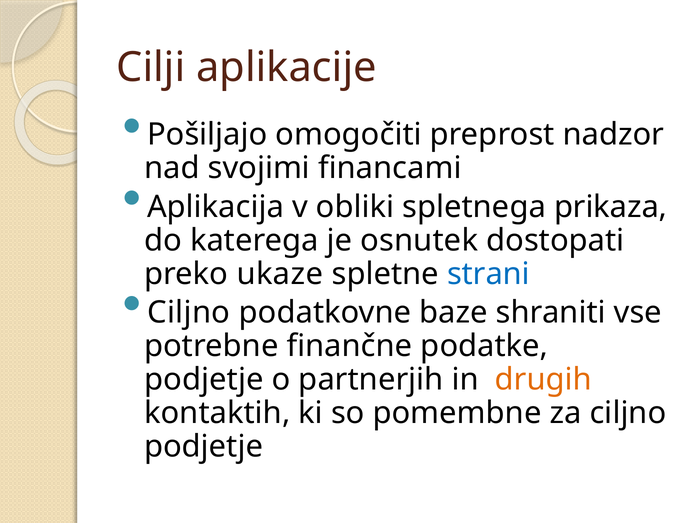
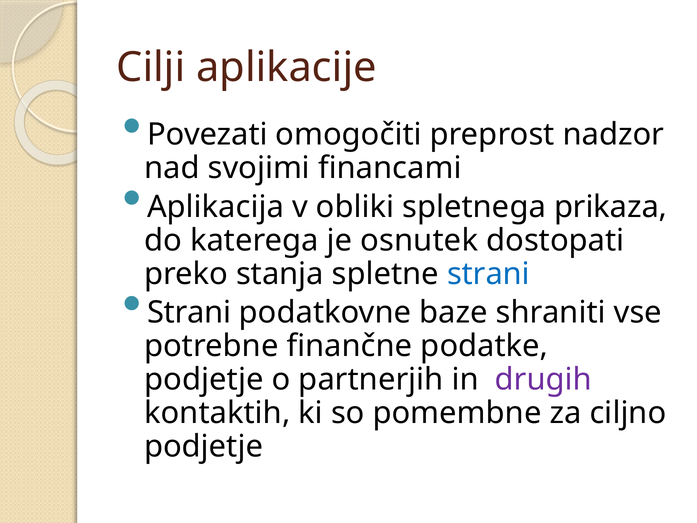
Pošiljajo: Pošiljajo -> Povezati
ukaze: ukaze -> stanja
Ciljno at (189, 312): Ciljno -> Strani
drugih colour: orange -> purple
